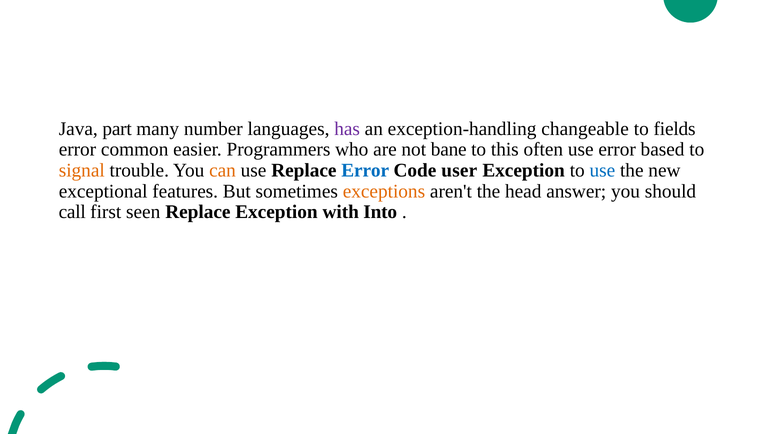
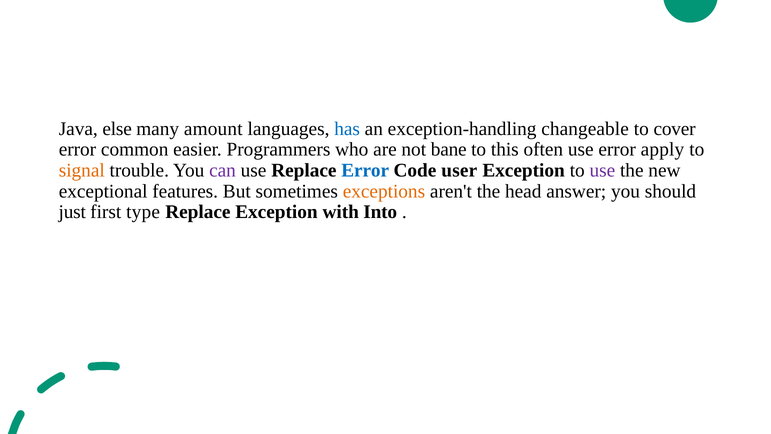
part: part -> else
number: number -> amount
has colour: purple -> blue
fields: fields -> cover
based: based -> apply
can colour: orange -> purple
use at (602, 170) colour: blue -> purple
call: call -> just
seen: seen -> type
